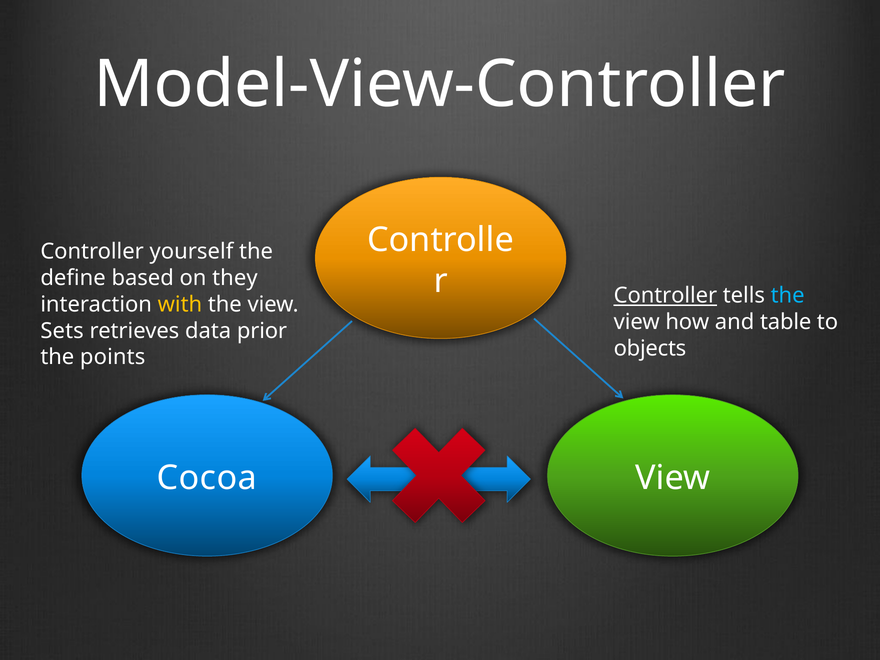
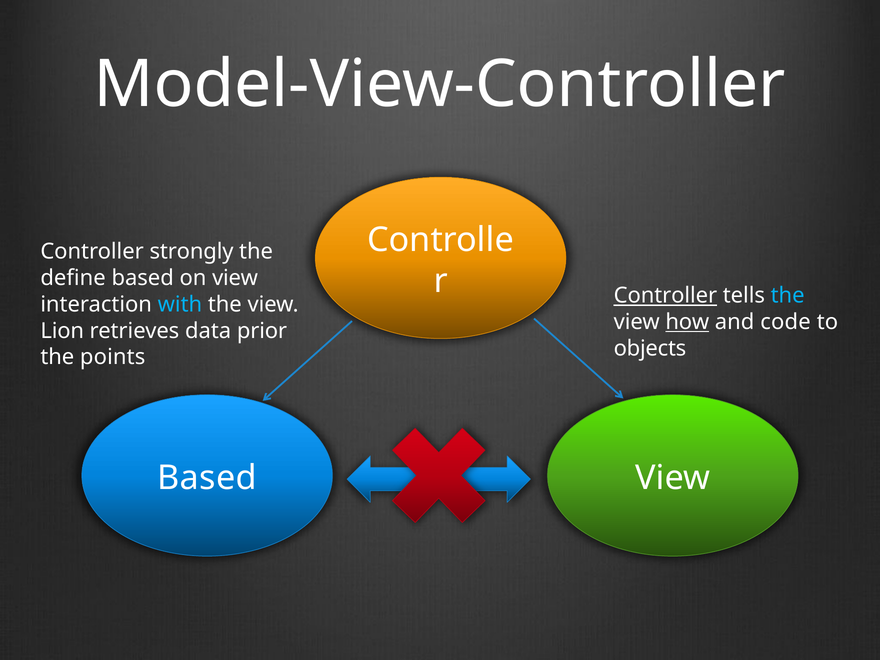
yourself: yourself -> strongly
on they: they -> view
with colour: yellow -> light blue
how underline: none -> present
table: table -> code
Sets: Sets -> Lion
Cocoa at (207, 478): Cocoa -> Based
